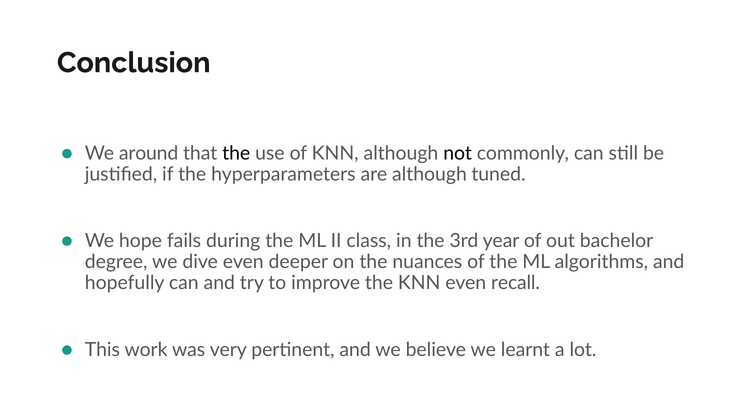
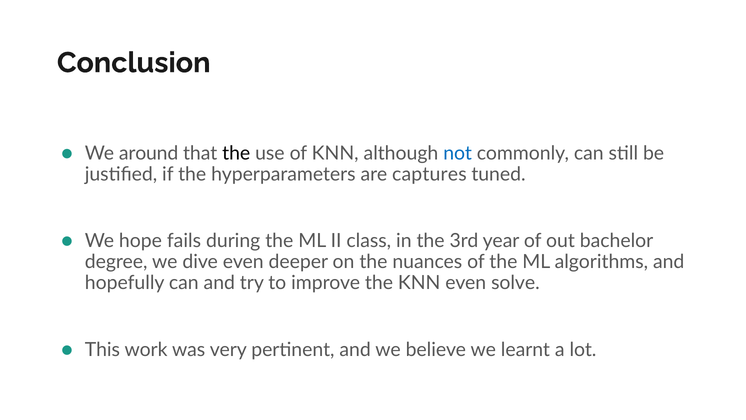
not colour: black -> blue
are although: although -> captures
recall: recall -> solve
